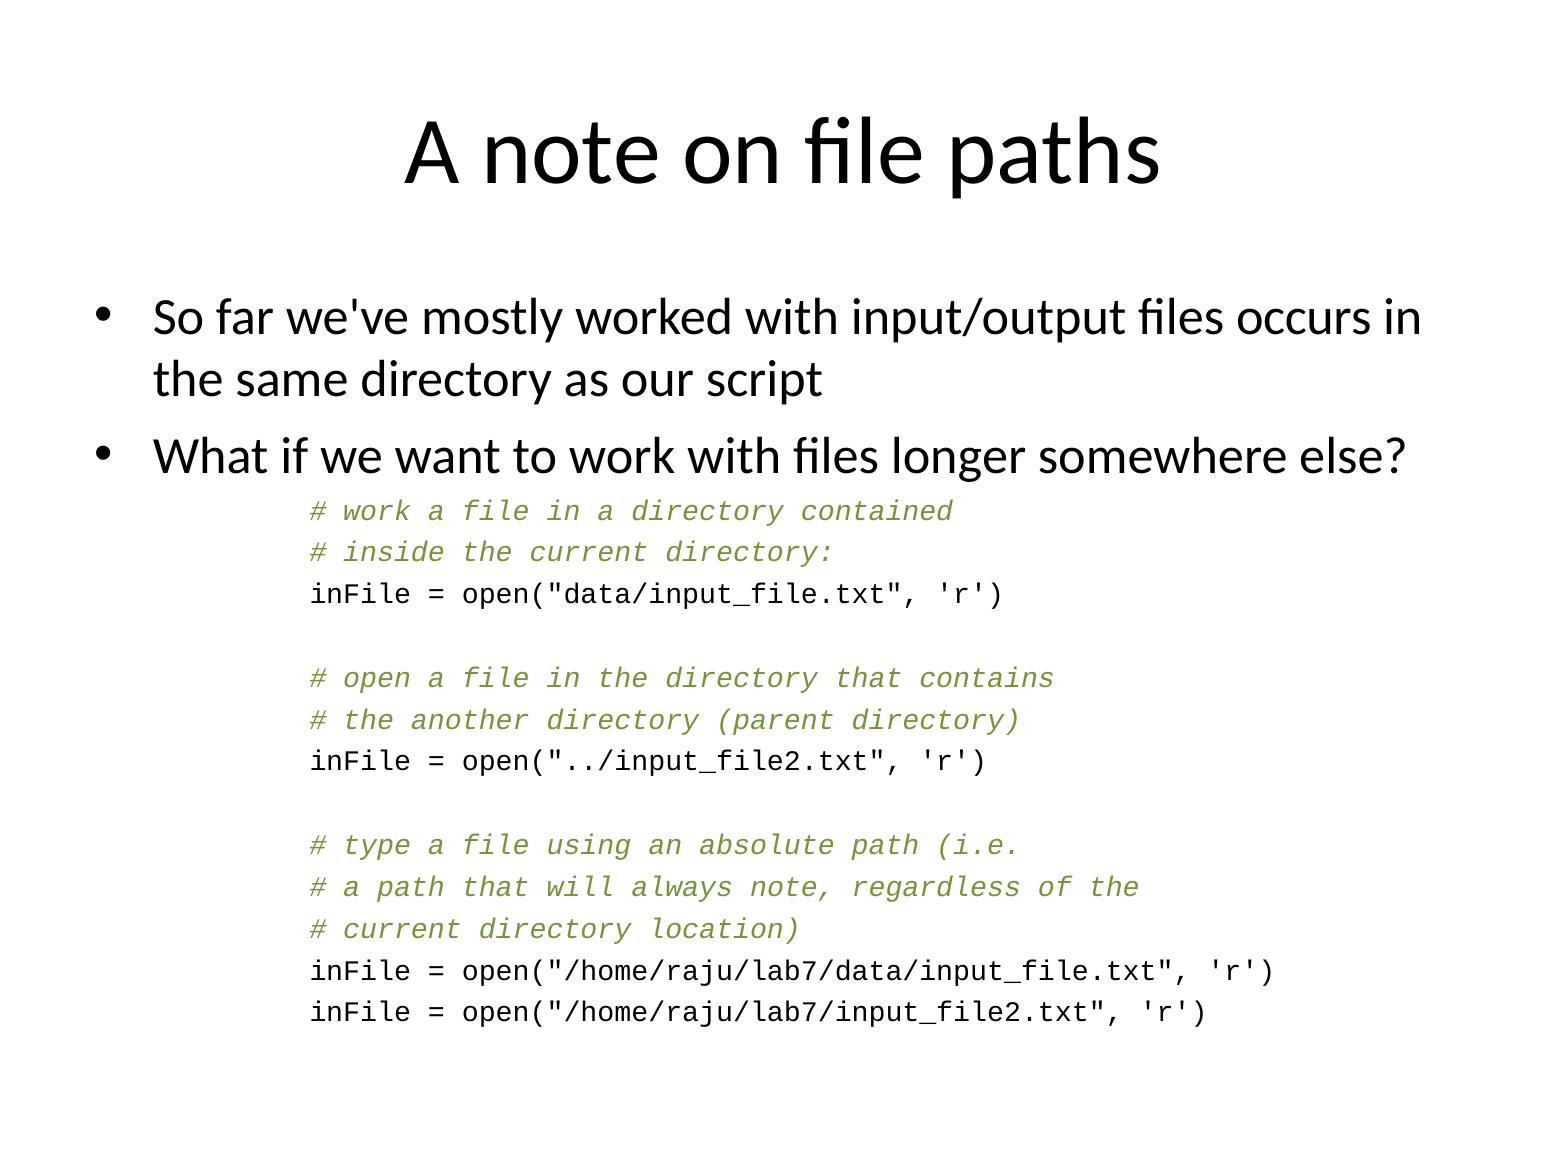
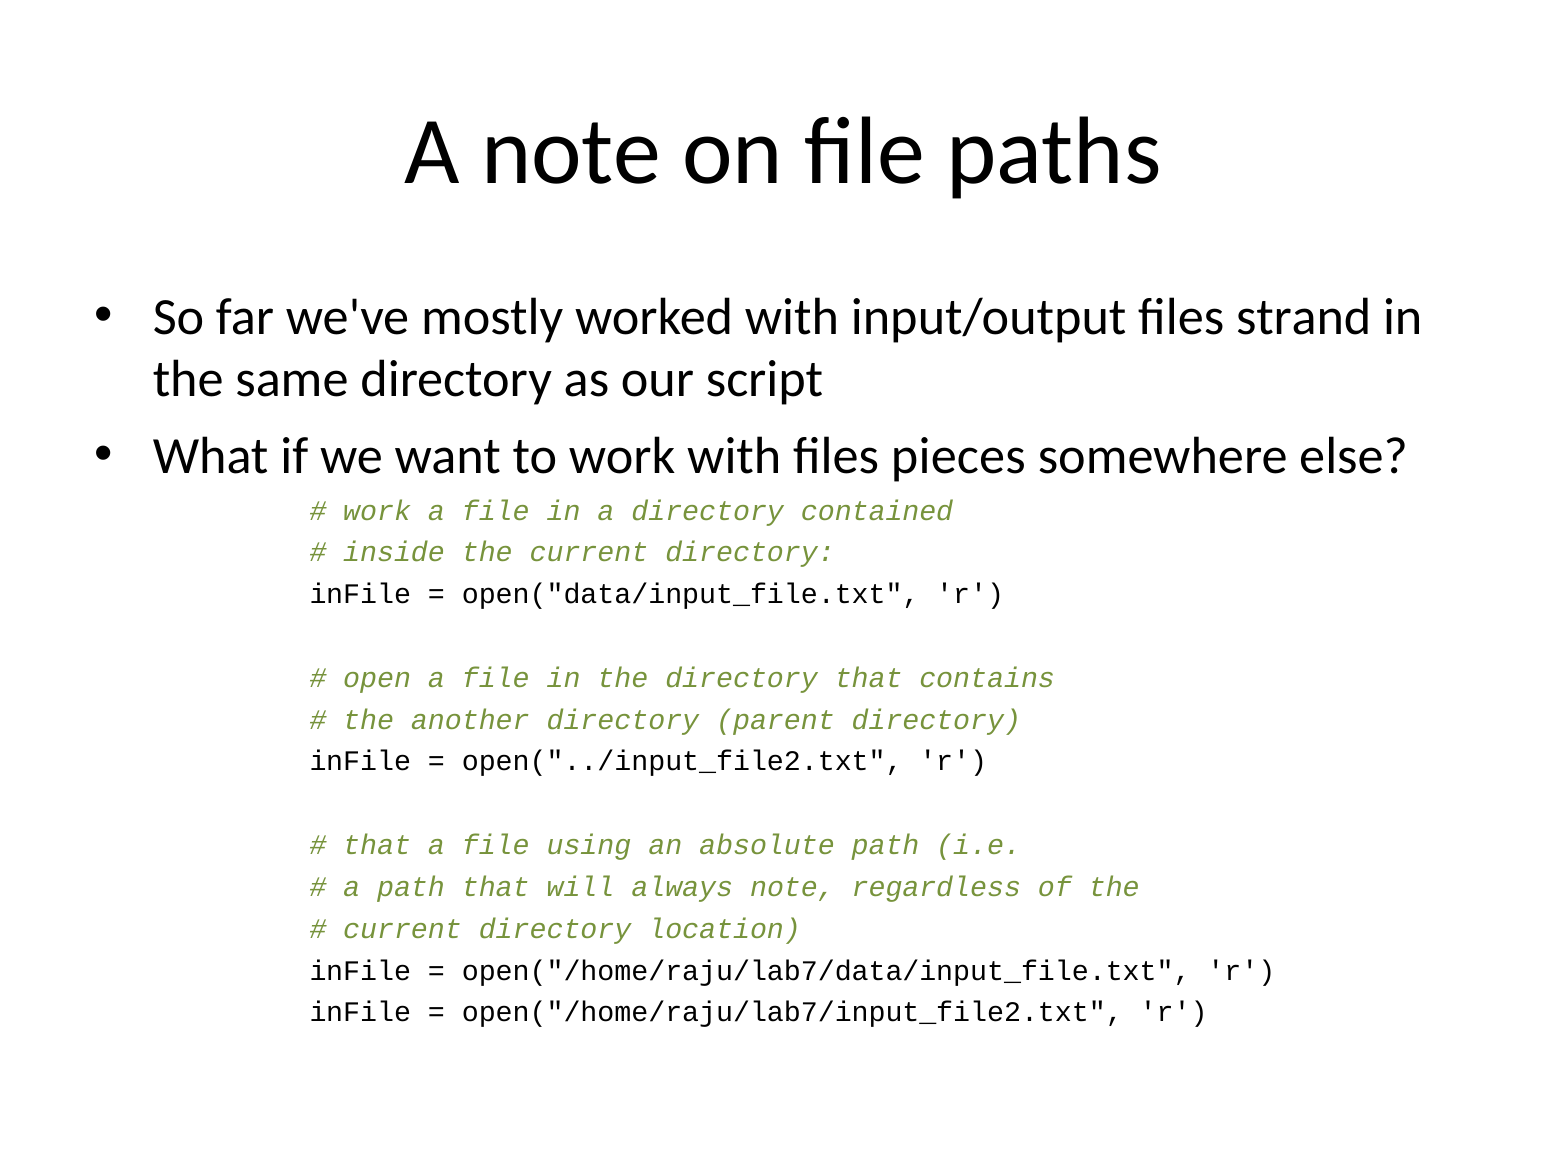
occurs: occurs -> strand
longer: longer -> pieces
type at (377, 845): type -> that
